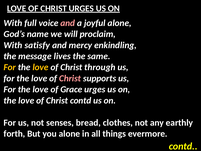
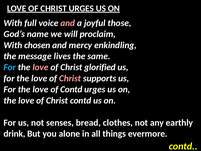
joyful alone: alone -> those
satisfy: satisfy -> chosen
For at (10, 67) colour: yellow -> light blue
love at (41, 67) colour: yellow -> pink
through: through -> glorified
of Grace: Grace -> Contd
forth: forth -> drink
